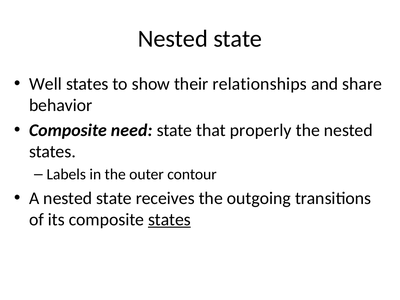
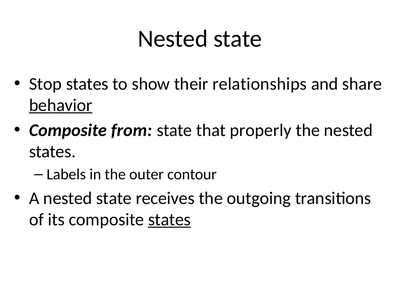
Well: Well -> Stop
behavior underline: none -> present
need: need -> from
